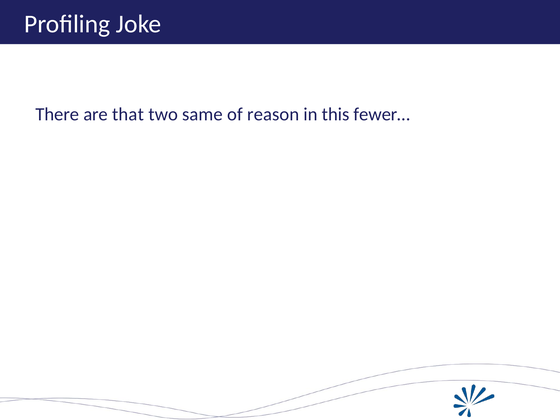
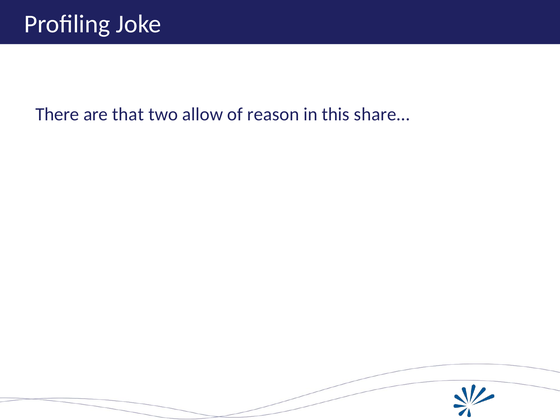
same: same -> allow
fewer…: fewer… -> share…
